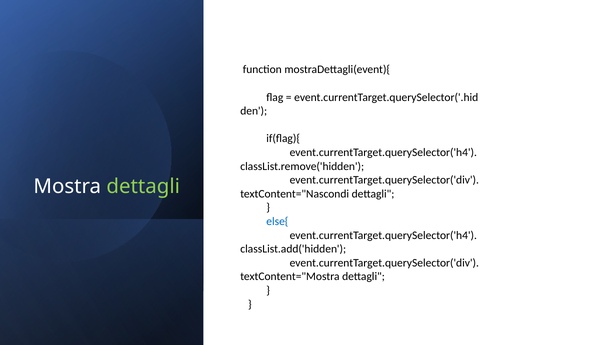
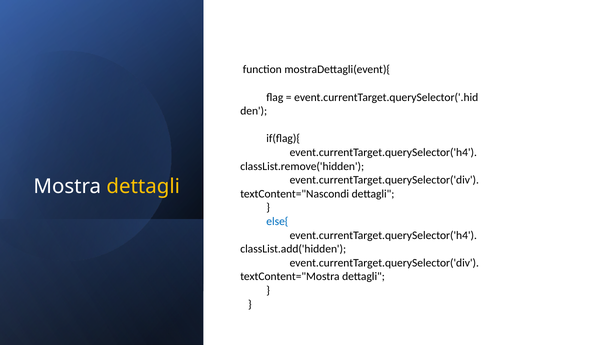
dettagli at (143, 187) colour: light green -> yellow
